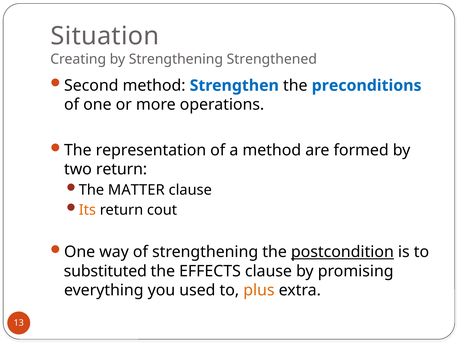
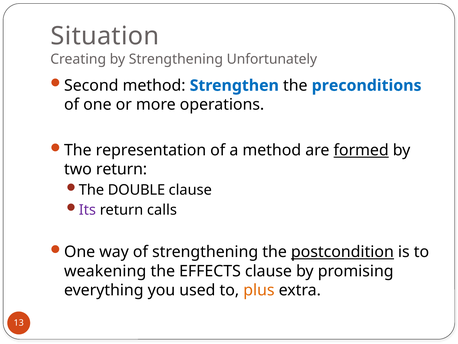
Strengthened: Strengthened -> Unfortunately
formed underline: none -> present
MATTER: MATTER -> DOUBLE
Its colour: orange -> purple
cout: cout -> calls
substituted: substituted -> weakening
